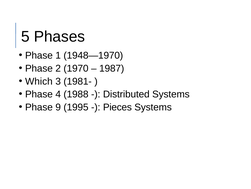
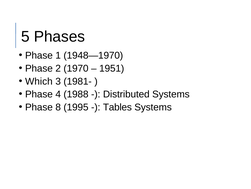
1987: 1987 -> 1951
9: 9 -> 8
Pieces: Pieces -> Tables
